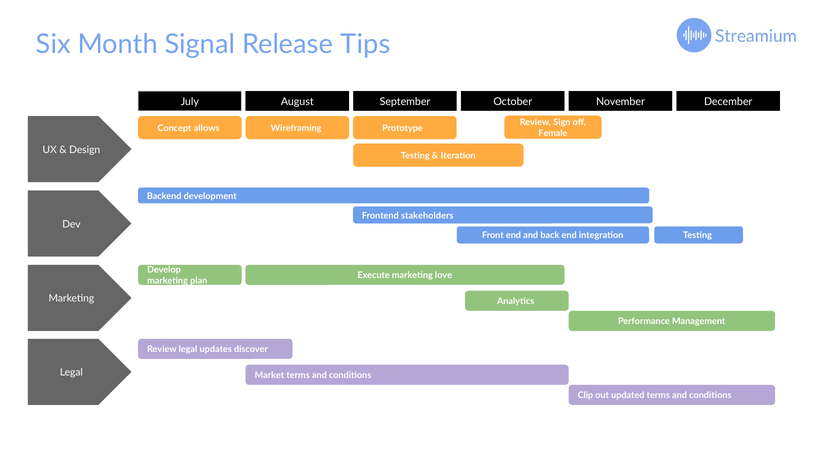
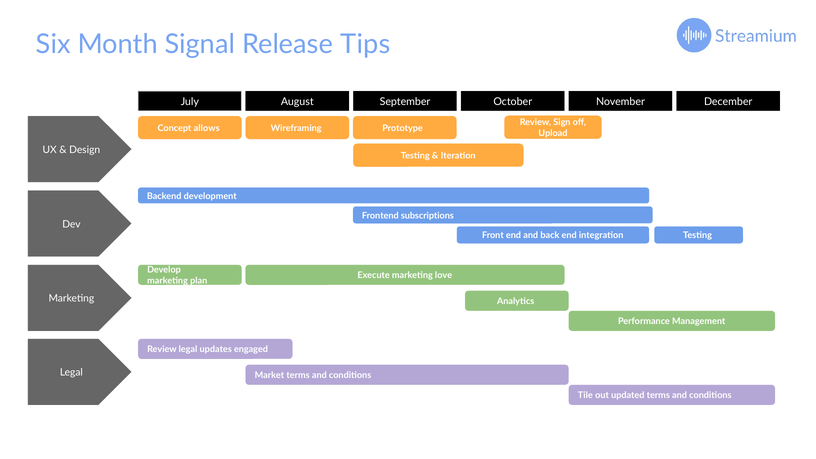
Female: Female -> Upload
stakeholders: stakeholders -> subscriptions
discover: discover -> engaged
Clip: Clip -> Tile
